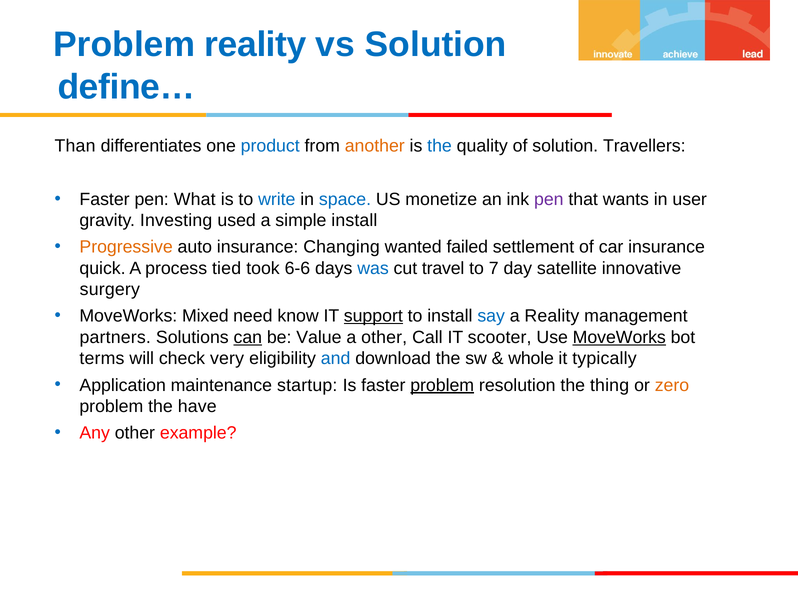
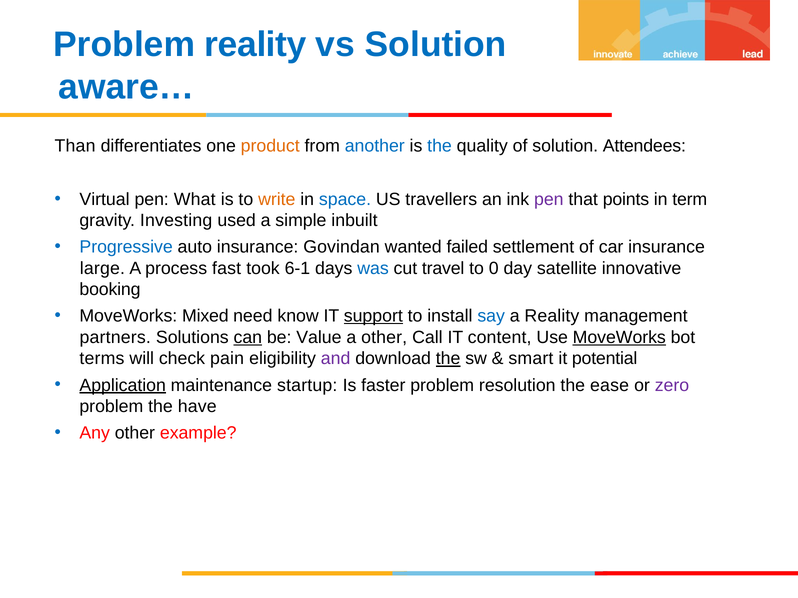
define…: define… -> aware…
product colour: blue -> orange
another colour: orange -> blue
Travellers: Travellers -> Attendees
Faster at (105, 199): Faster -> Virtual
write colour: blue -> orange
monetize: monetize -> travellers
wants: wants -> points
user: user -> term
simple install: install -> inbuilt
Progressive colour: orange -> blue
Changing: Changing -> Govindan
quick: quick -> large
tied: tied -> fast
6-6: 6-6 -> 6-1
7: 7 -> 0
surgery: surgery -> booking
scooter: scooter -> content
very: very -> pain
and colour: blue -> purple
the at (448, 359) underline: none -> present
whole: whole -> smart
typically: typically -> potential
Application underline: none -> present
problem at (442, 385) underline: present -> none
thing: thing -> ease
zero colour: orange -> purple
